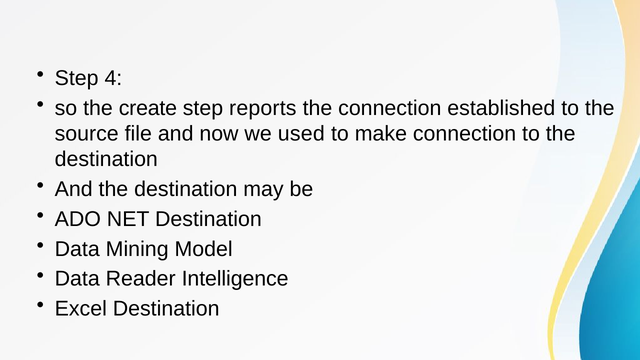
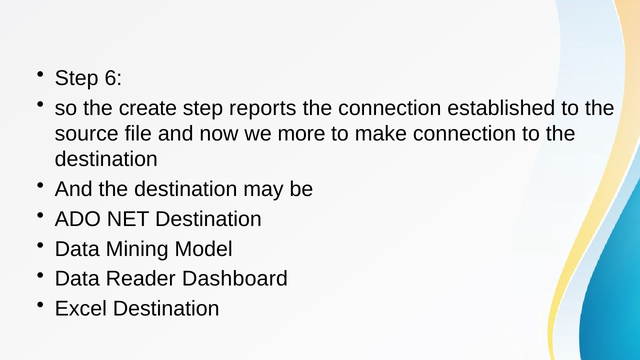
4: 4 -> 6
used: used -> more
Intelligence: Intelligence -> Dashboard
